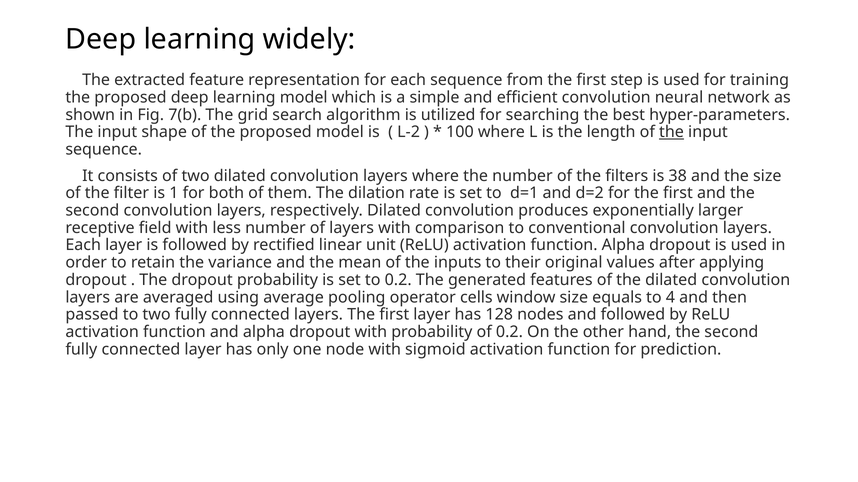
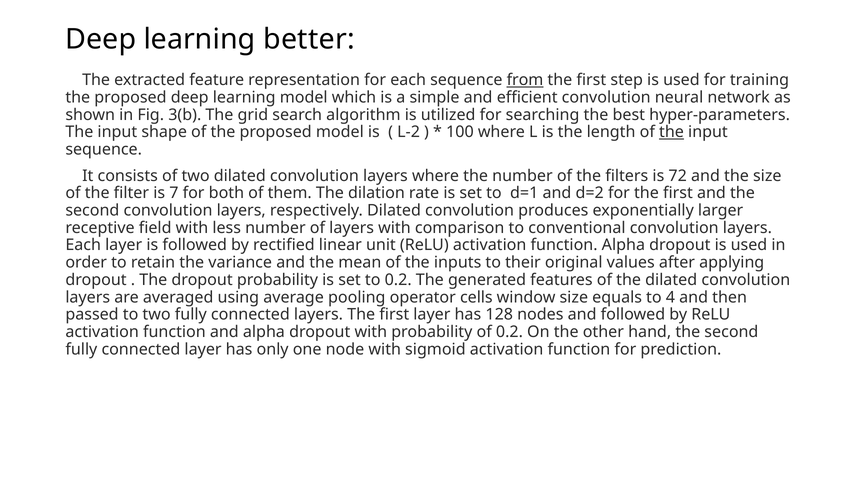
widely: widely -> better
from underline: none -> present
7(b: 7(b -> 3(b
38: 38 -> 72
1: 1 -> 7
